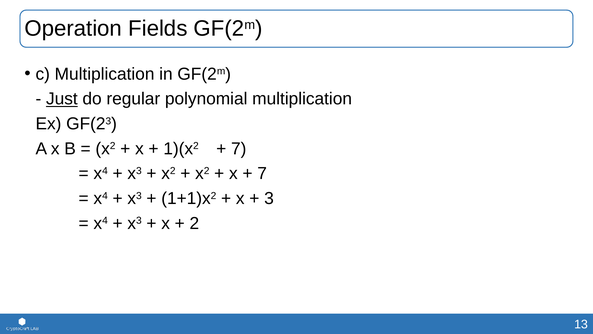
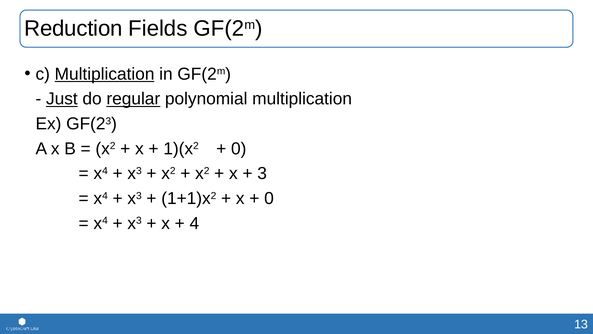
Operation: Operation -> Reduction
Multiplication at (105, 74) underline: none -> present
regular underline: none -> present
7 at (239, 148): 7 -> 0
7 at (262, 173): 7 -> 3
3 at (269, 198): 3 -> 0
2: 2 -> 4
